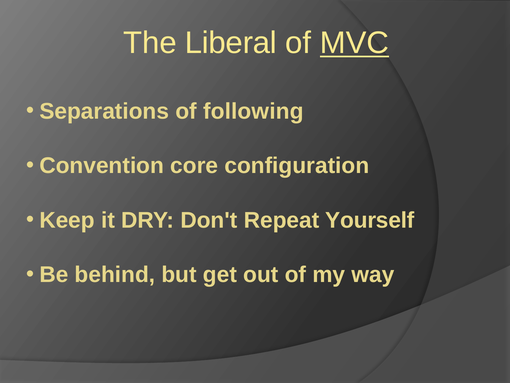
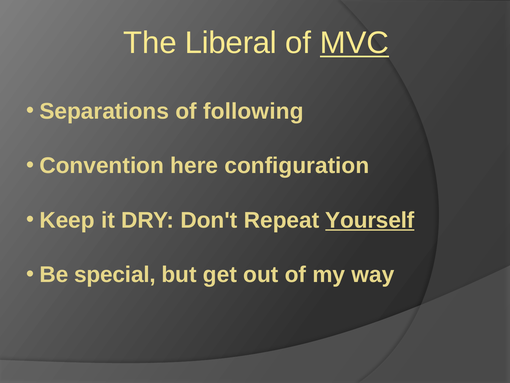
core: core -> here
Yourself underline: none -> present
behind: behind -> special
